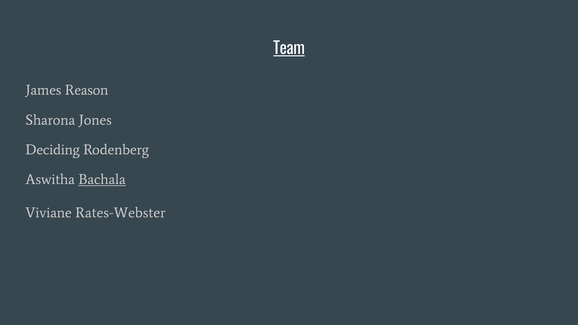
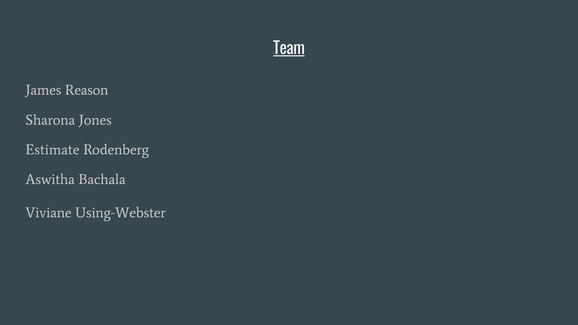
Deciding: Deciding -> Estimate
Bachala underline: present -> none
Rates-Webster: Rates-Webster -> Using-Webster
